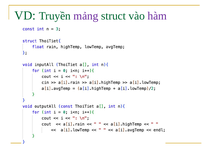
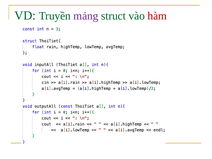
hàm colour: purple -> red
